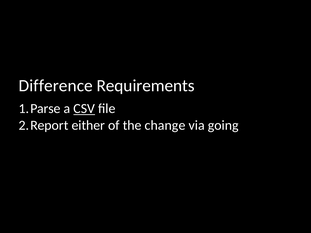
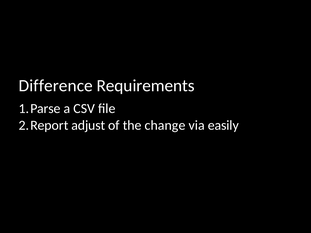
CSV underline: present -> none
either: either -> adjust
going: going -> easily
